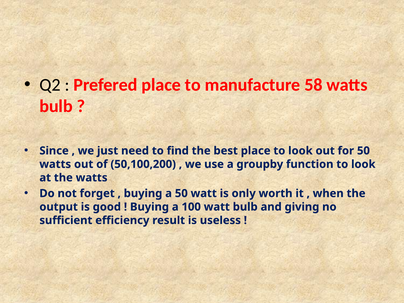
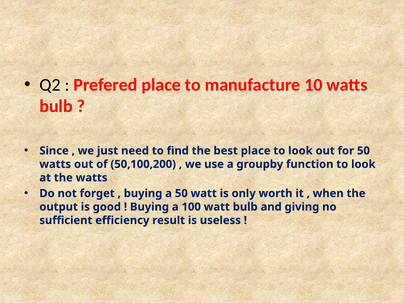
58: 58 -> 10
